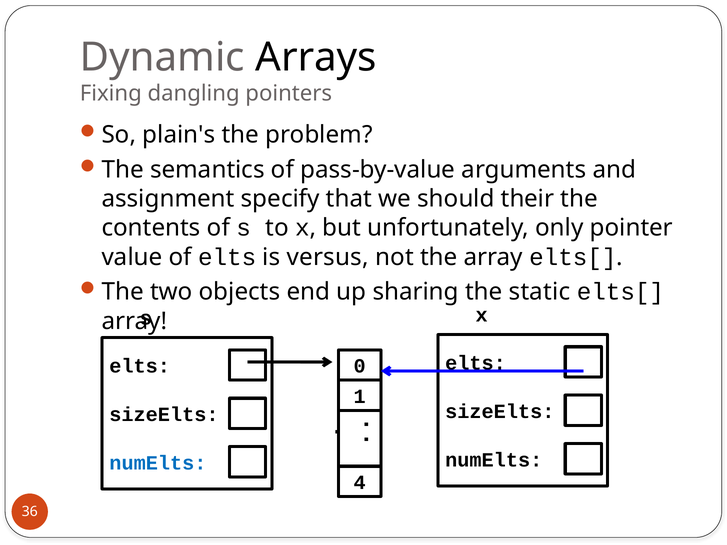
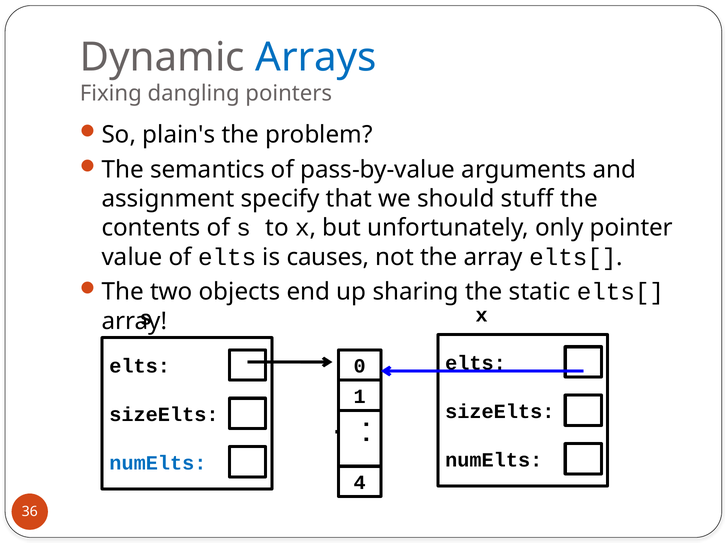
Arrays colour: black -> blue
their: their -> stuff
versus: versus -> causes
